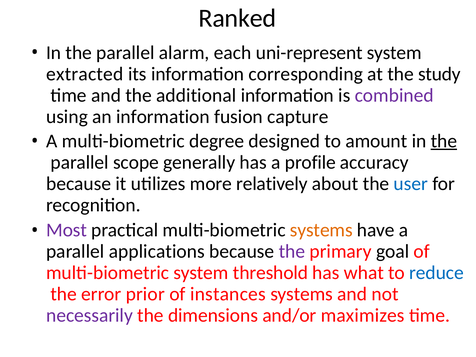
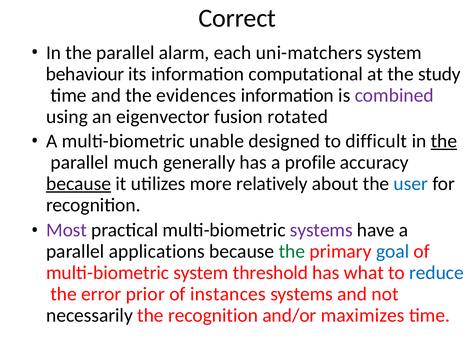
Ranked: Ranked -> Correct
uni-represent: uni-represent -> uni-matchers
extracted: extracted -> behaviour
corresponding: corresponding -> computational
additional: additional -> evidences
an information: information -> eigenvector
capture: capture -> rotated
degree: degree -> unable
amount: amount -> difficult
scope: scope -> much
because at (79, 184) underline: none -> present
systems at (321, 230) colour: orange -> purple
the at (292, 251) colour: purple -> green
goal colour: black -> blue
necessarily colour: purple -> black
the dimensions: dimensions -> recognition
